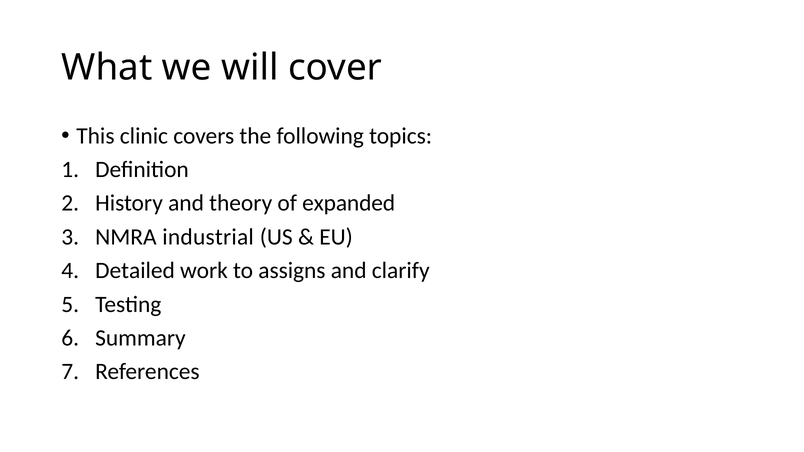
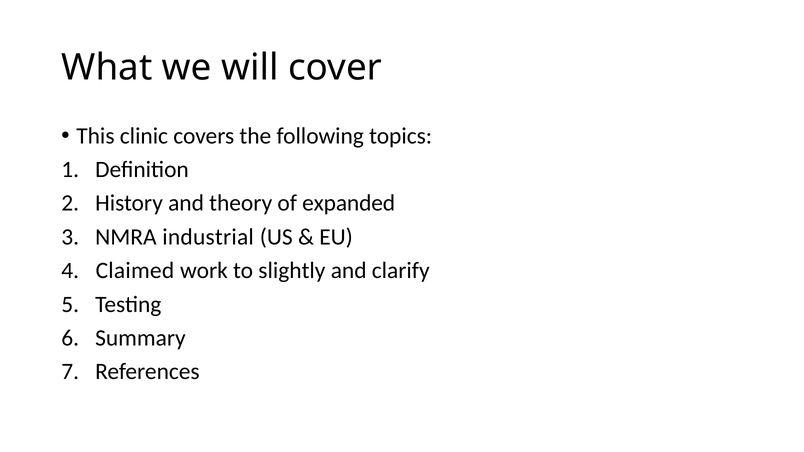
Detailed: Detailed -> Claimed
assigns: assigns -> slightly
